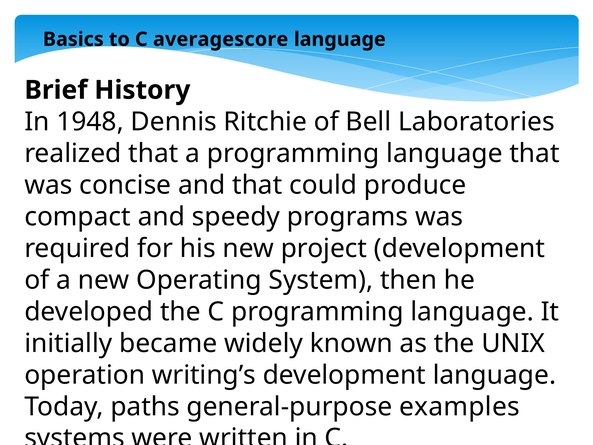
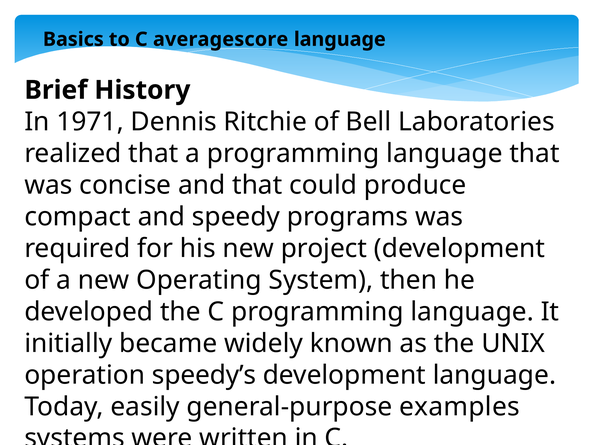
1948: 1948 -> 1971
writing’s: writing’s -> speedy’s
paths: paths -> easily
